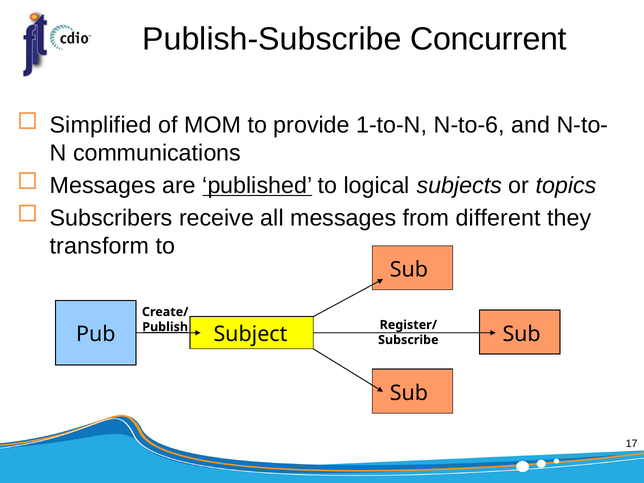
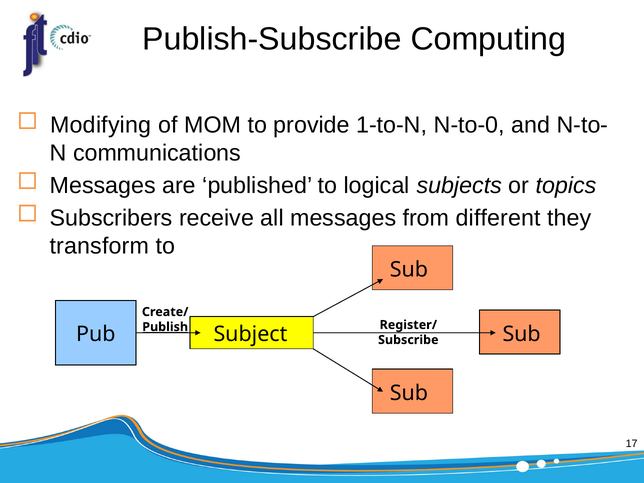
Concurrent: Concurrent -> Computing
Simplified: Simplified -> Modifying
N-to-6: N-to-6 -> N-to-0
published underline: present -> none
